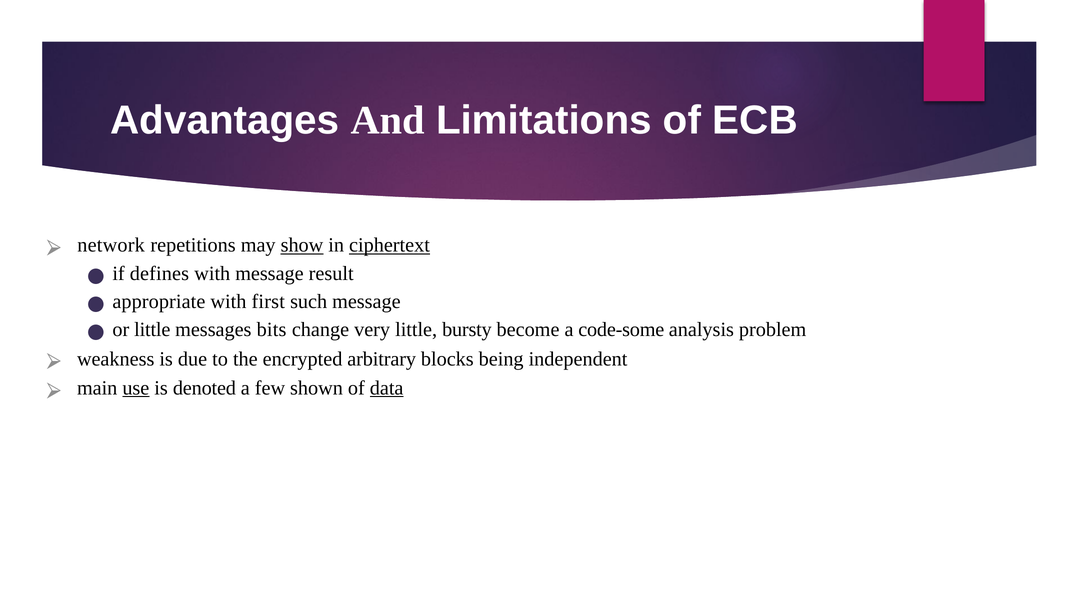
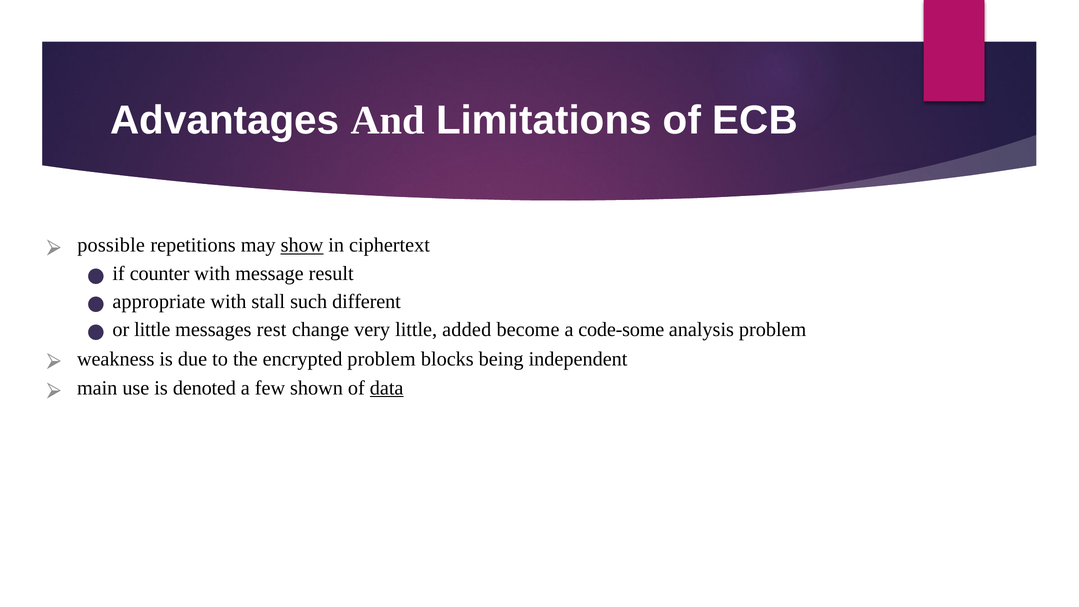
network: network -> possible
ciphertext underline: present -> none
defines: defines -> counter
first: first -> stall
such message: message -> different
bits: bits -> rest
bursty: bursty -> added
encrypted arbitrary: arbitrary -> problem
use underline: present -> none
